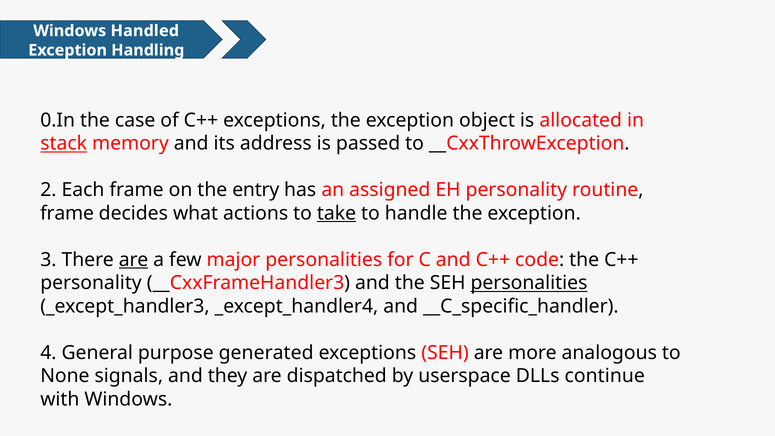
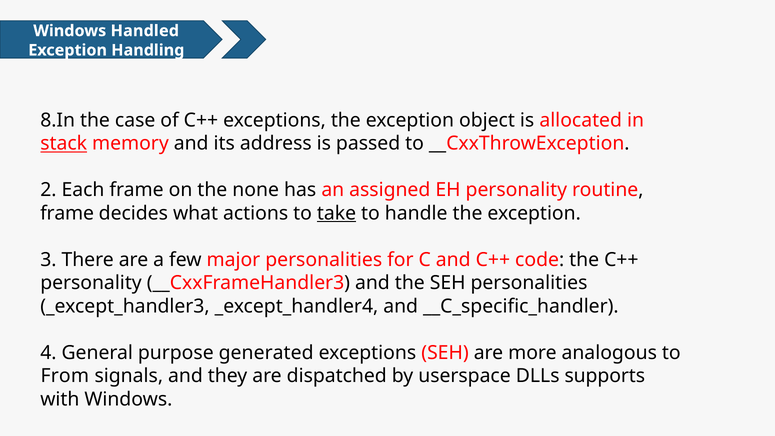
0.In: 0.In -> 8.In
entry: entry -> none
are at (134, 260) underline: present -> none
personalities at (529, 283) underline: present -> none
None: None -> From
continue: continue -> supports
